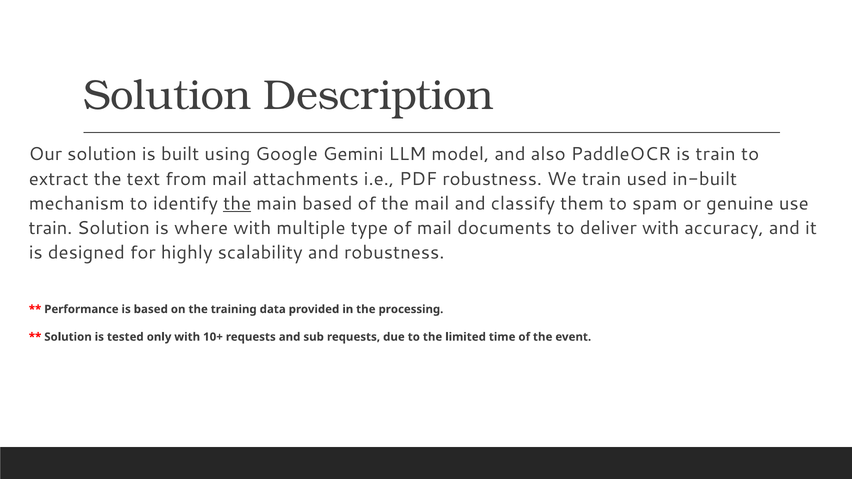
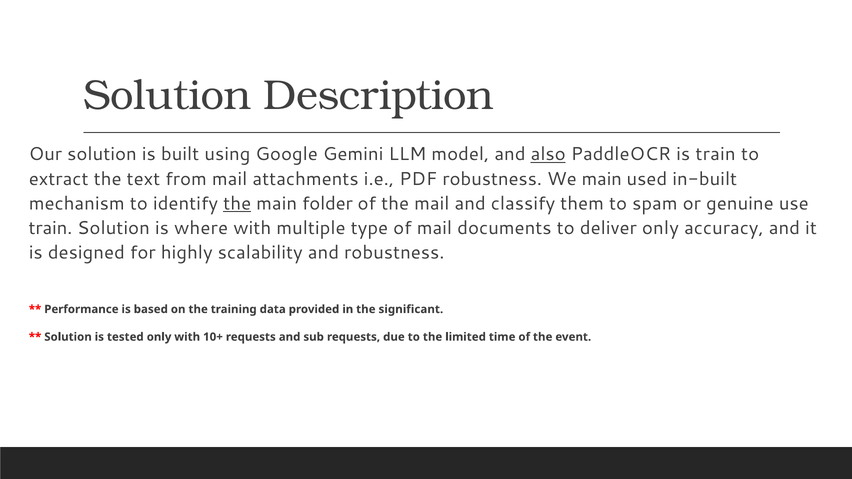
also underline: none -> present
We train: train -> main
main based: based -> folder
deliver with: with -> only
processing: processing -> significant
